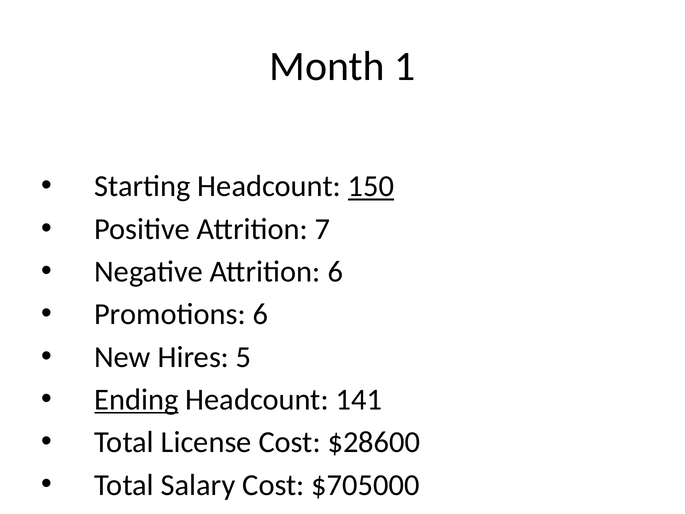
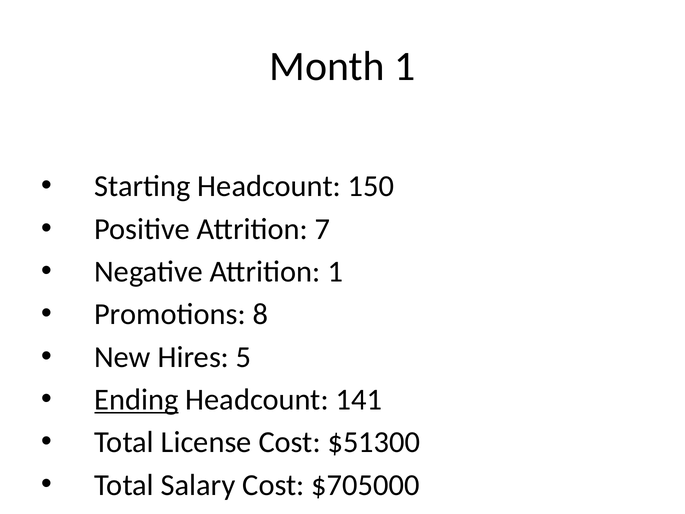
150 underline: present -> none
Attrition 6: 6 -> 1
Promotions 6: 6 -> 8
$28600: $28600 -> $51300
